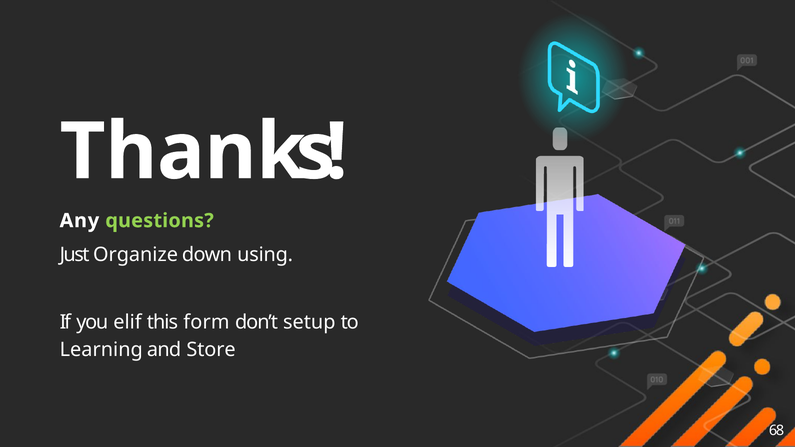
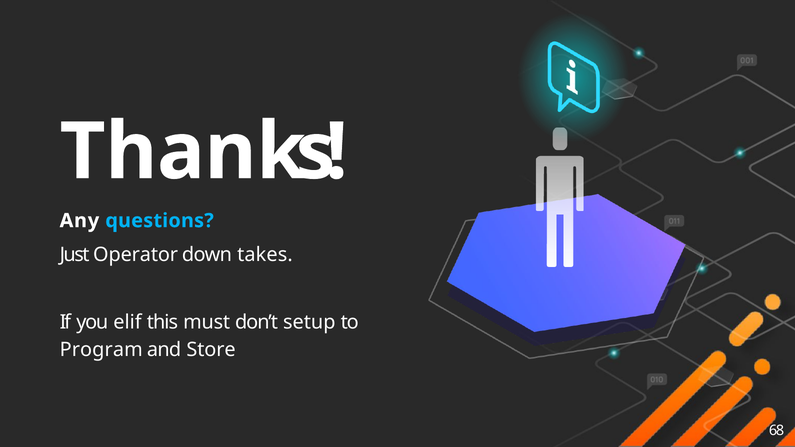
questions colour: light green -> light blue
Organize: Organize -> Operator
using: using -> takes
form: form -> must
Learning: Learning -> Program
